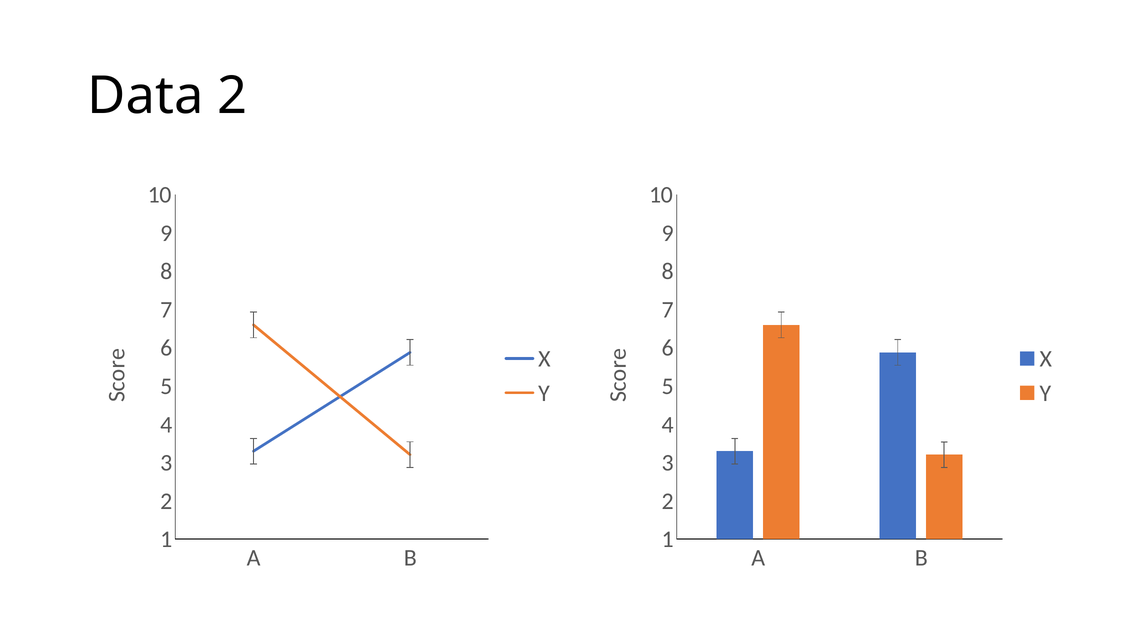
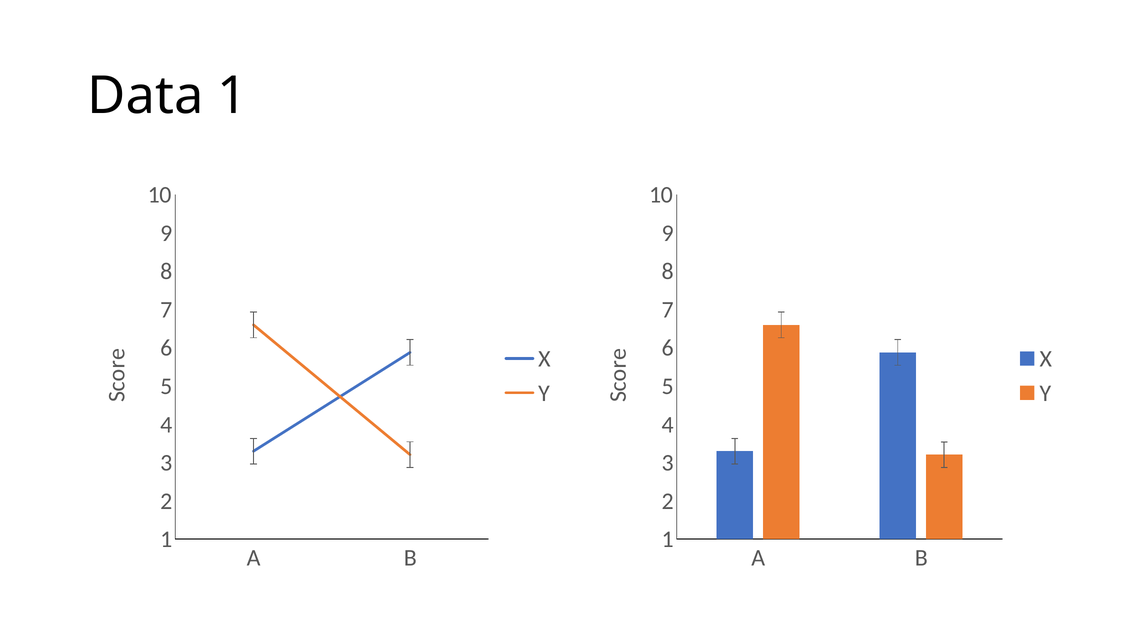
Data 2: 2 -> 1
